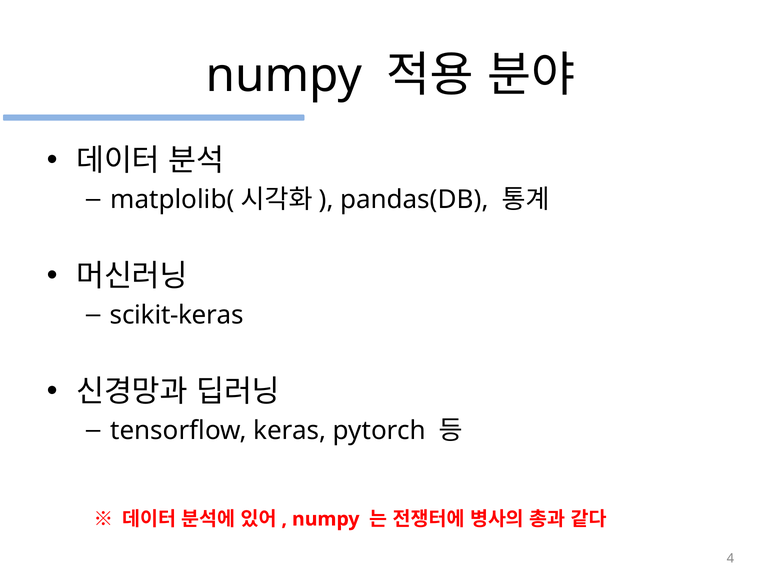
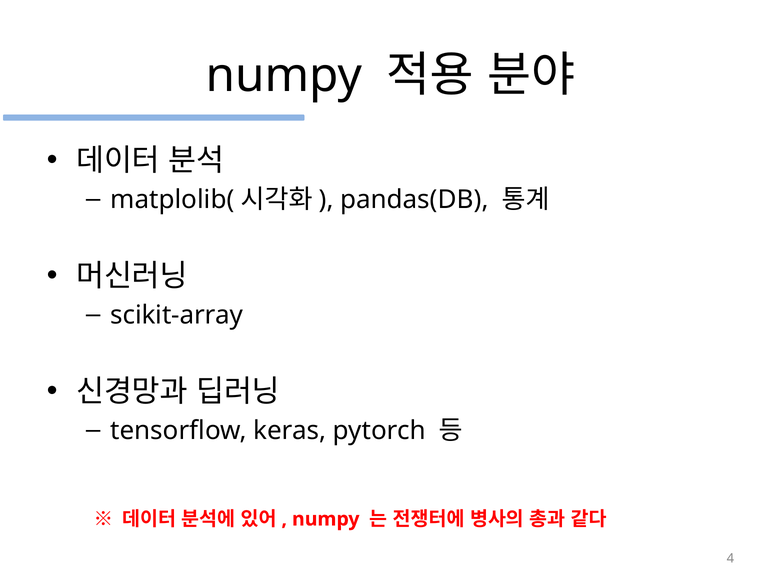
scikit-keras: scikit-keras -> scikit-array
